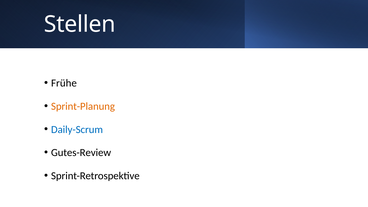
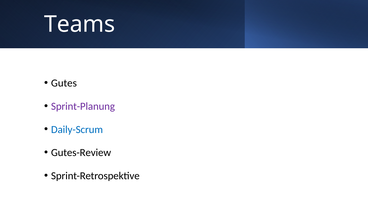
Stellen: Stellen -> Teams
Frühe: Frühe -> Gutes
Sprint-Planung colour: orange -> purple
